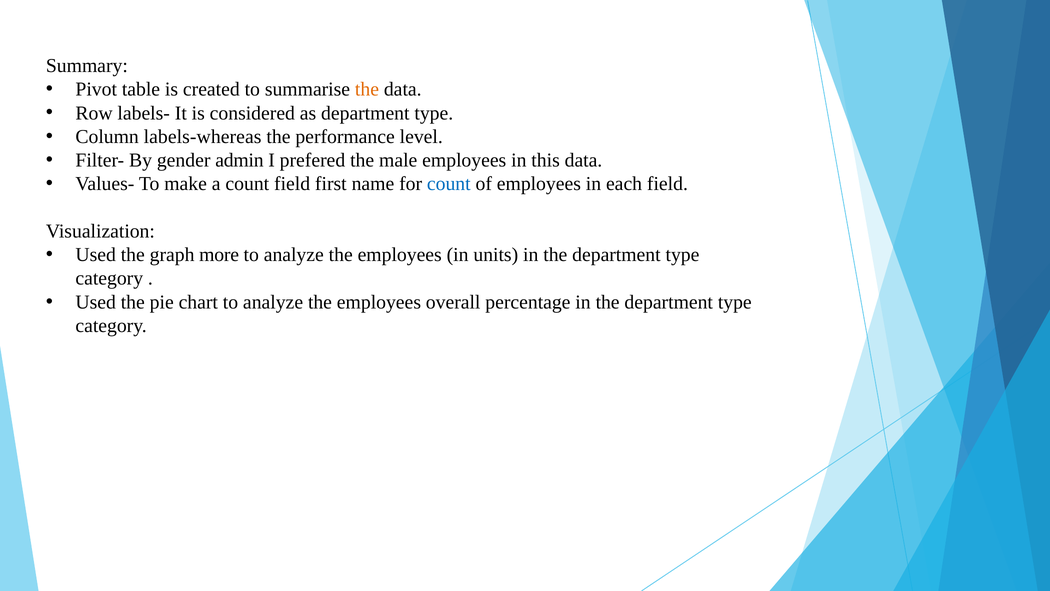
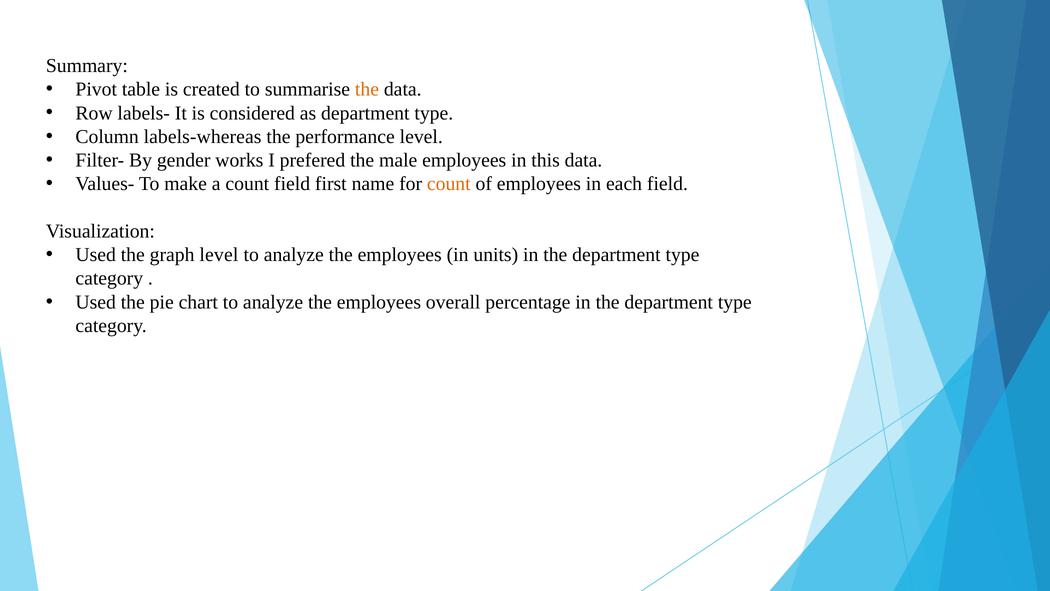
admin: admin -> works
count at (449, 184) colour: blue -> orange
graph more: more -> level
